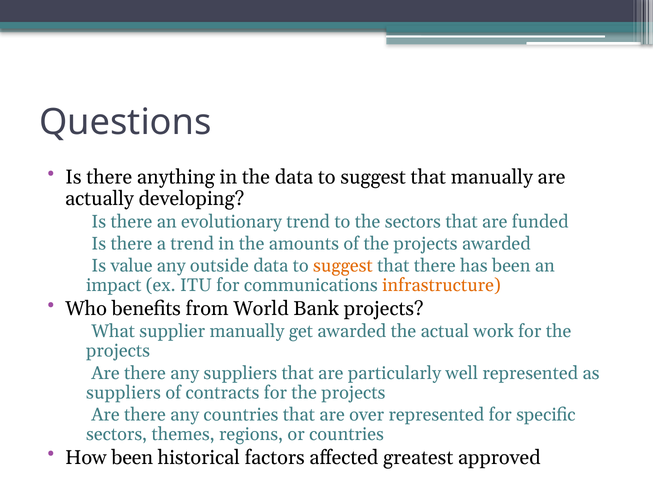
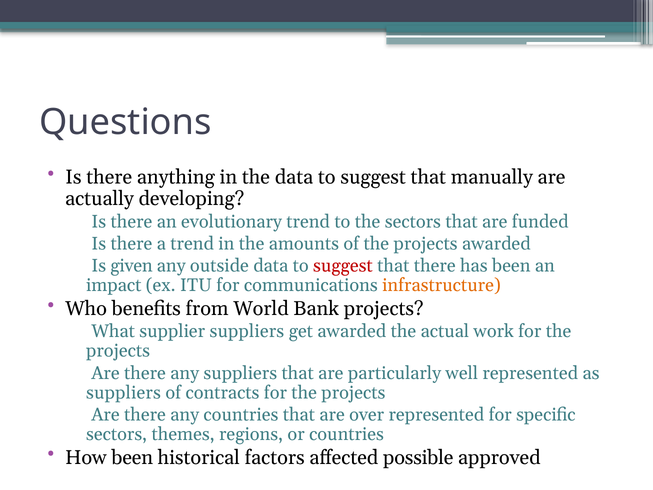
value: value -> given
suggest at (343, 266) colour: orange -> red
supplier manually: manually -> suppliers
greatest: greatest -> possible
